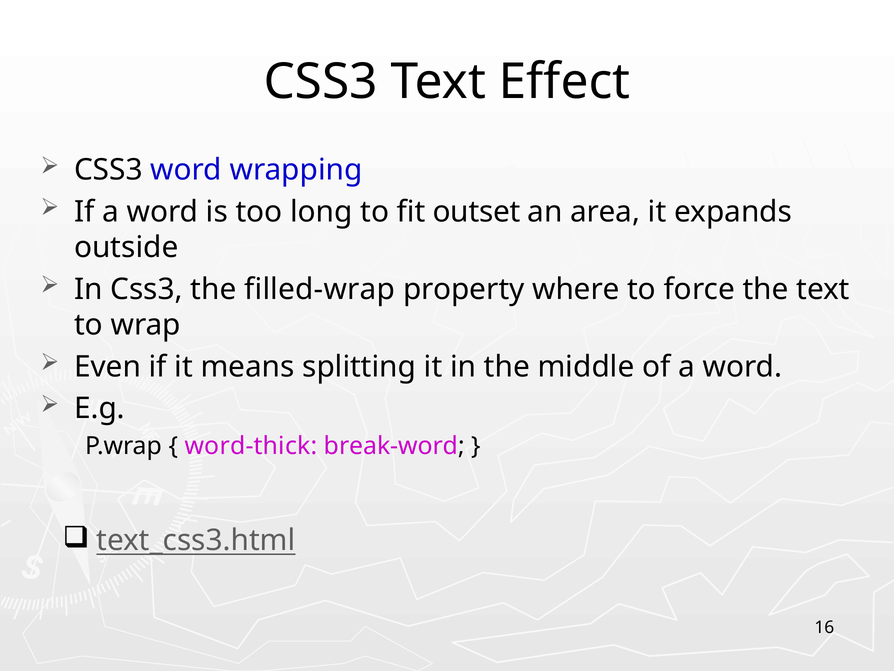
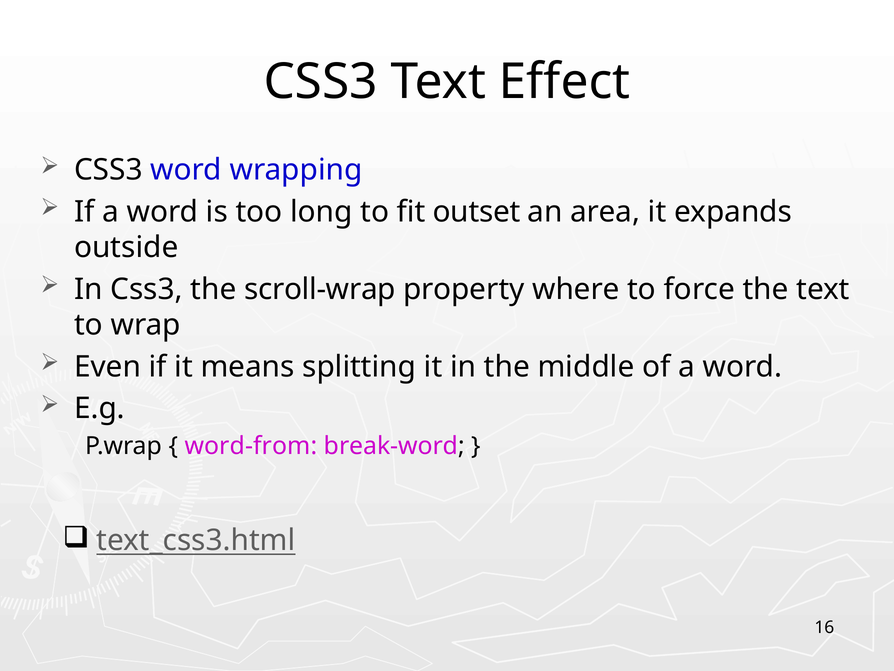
filled-wrap: filled-wrap -> scroll-wrap
word-thick: word-thick -> word-from
